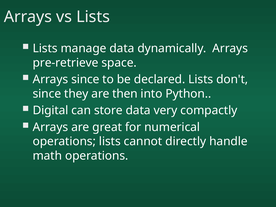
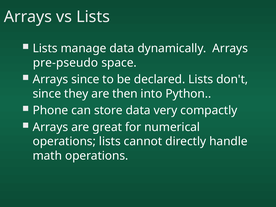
pre-retrieve: pre-retrieve -> pre-pseudo
Digital: Digital -> Phone
